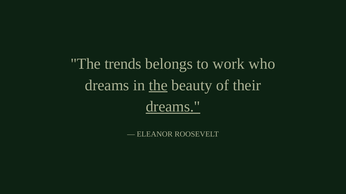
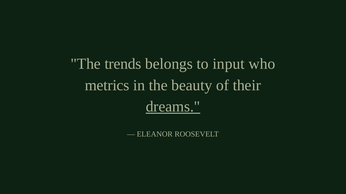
work: work -> input
dreams at (107, 85): dreams -> metrics
the at (158, 85) underline: present -> none
